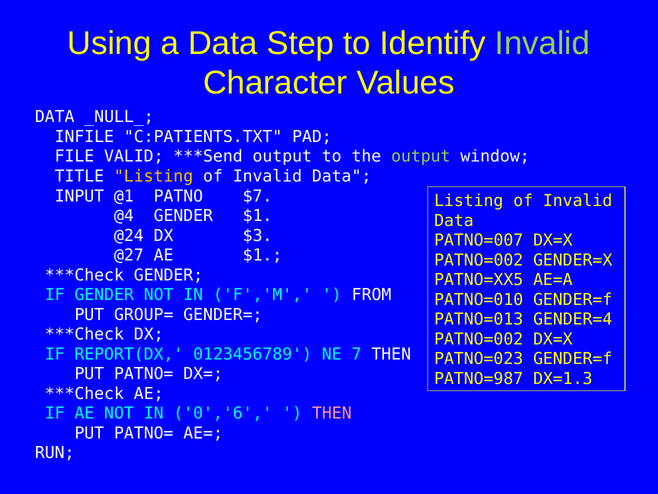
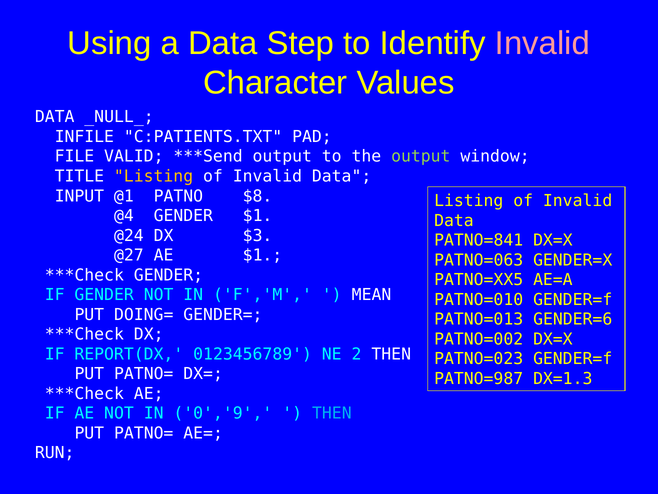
Invalid at (542, 43) colour: light green -> pink
$7: $7 -> $8
PATNO=007: PATNO=007 -> PATNO=841
PATNO=002 at (479, 260): PATNO=002 -> PATNO=063
FROM: FROM -> MEAN
GROUP=: GROUP= -> DOING=
GENDER=4: GENDER=4 -> GENDER=6
7: 7 -> 2
0','6: 0','6 -> 0','9
THEN at (332, 413) colour: pink -> light blue
